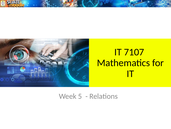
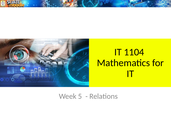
7107: 7107 -> 1104
